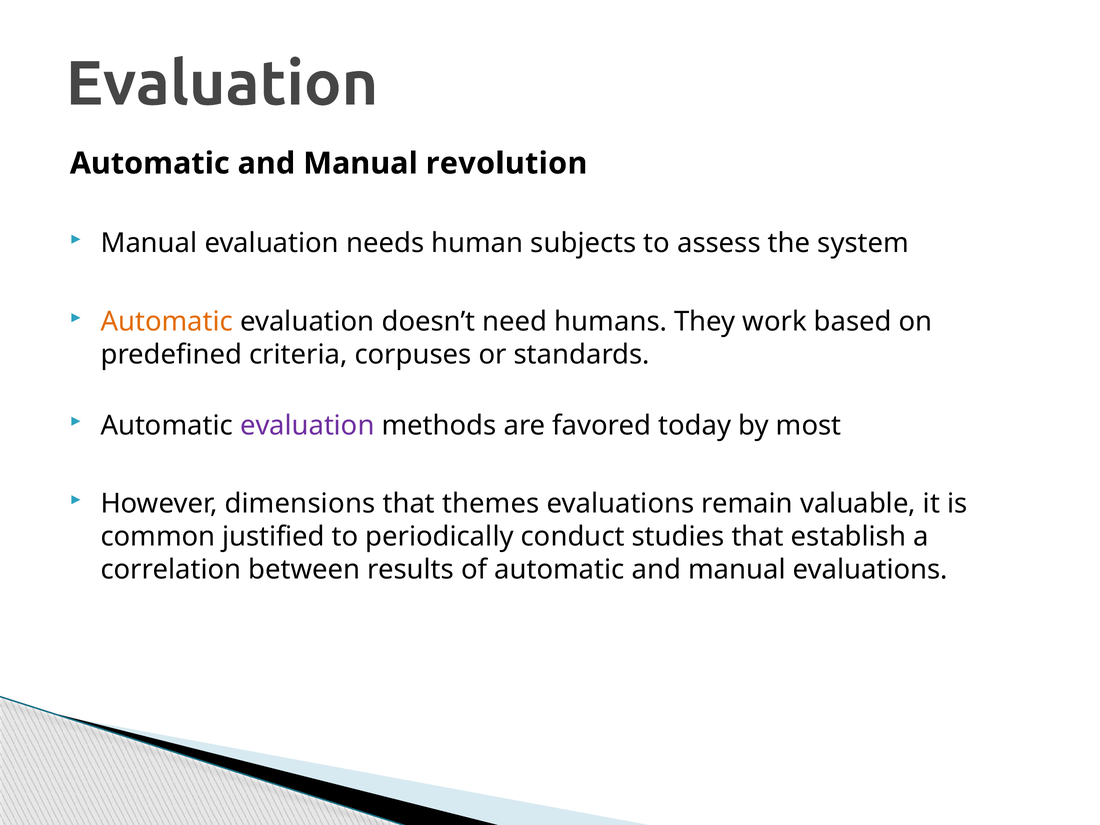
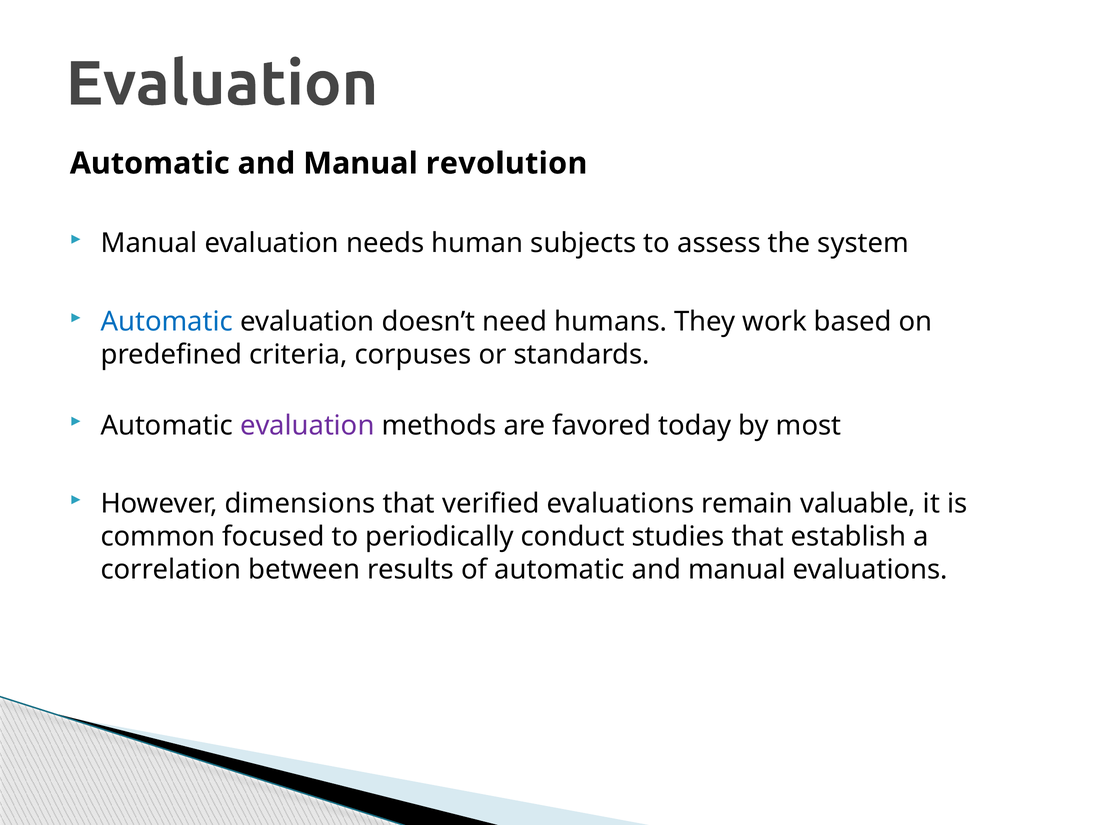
Automatic at (167, 321) colour: orange -> blue
themes: themes -> verified
justified: justified -> focused
